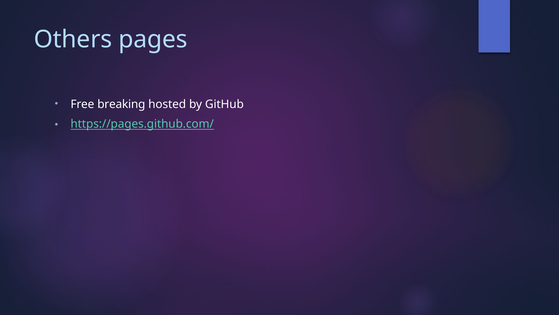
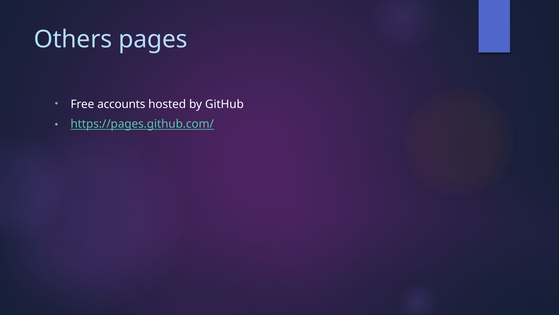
breaking: breaking -> accounts
